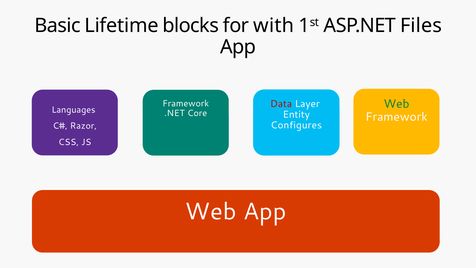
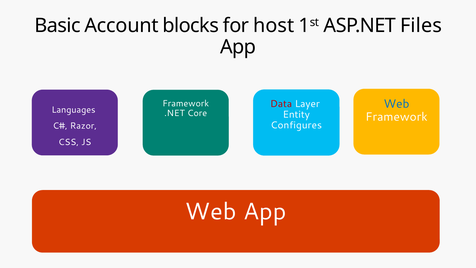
Lifetime: Lifetime -> Account
with: with -> host
Web at (396, 104) colour: green -> blue
